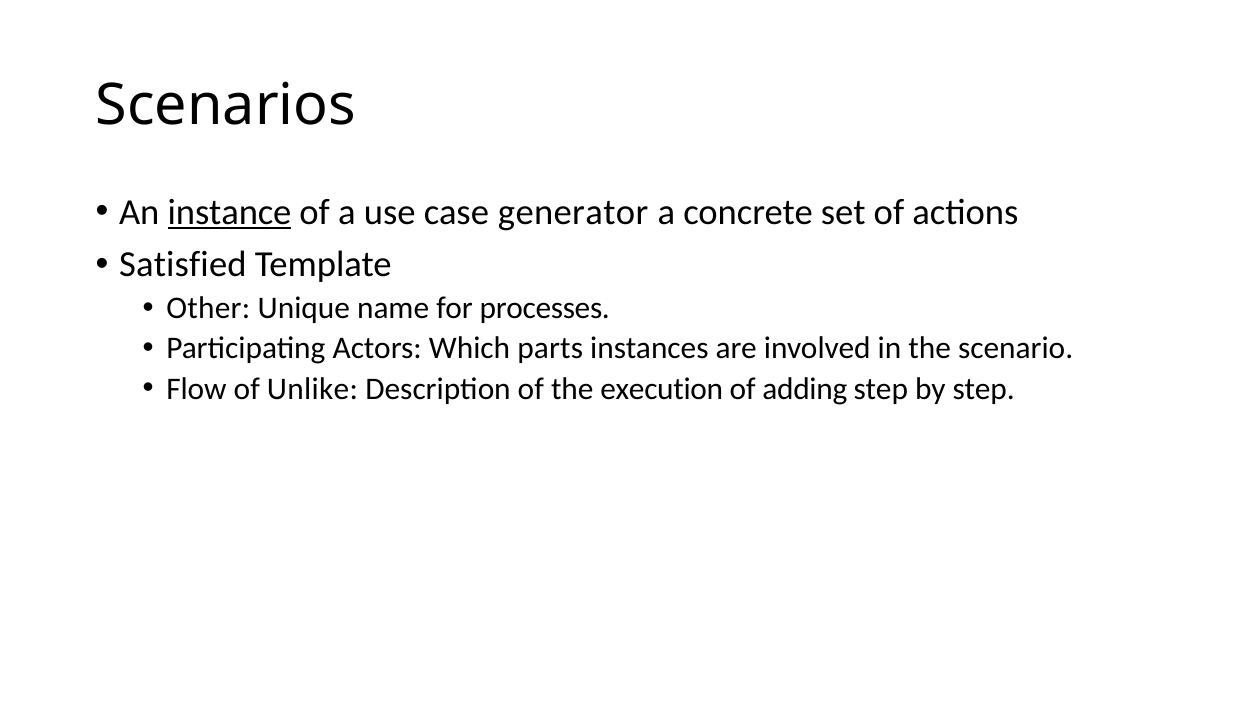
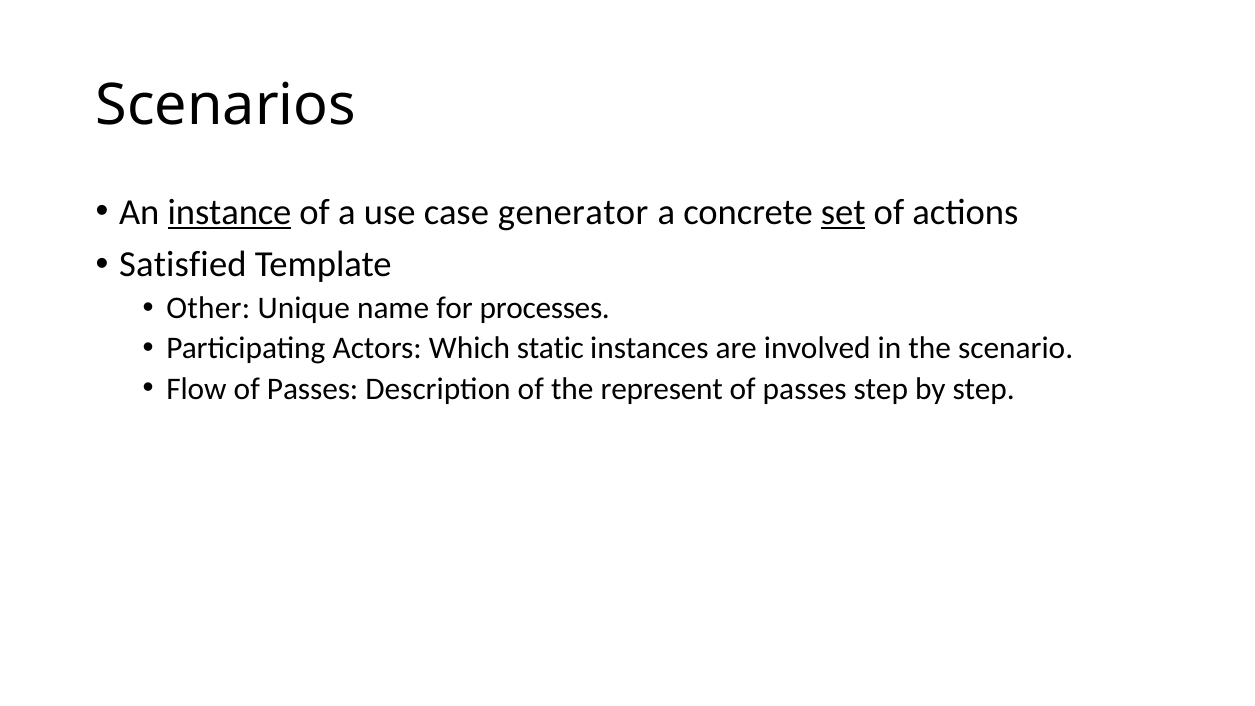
set underline: none -> present
parts: parts -> static
Flow of Unlike: Unlike -> Passes
execution: execution -> represent
adding at (805, 389): adding -> passes
